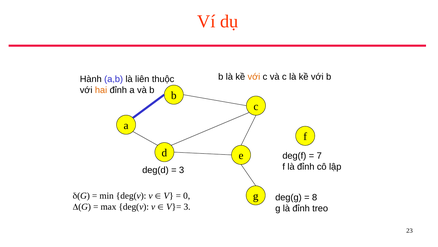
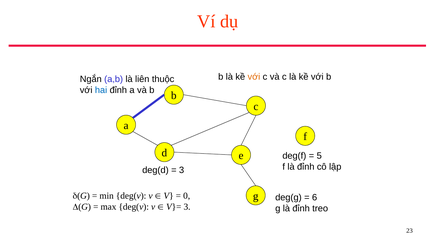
Hành: Hành -> Ngắn
hai colour: orange -> blue
7: 7 -> 5
8: 8 -> 6
